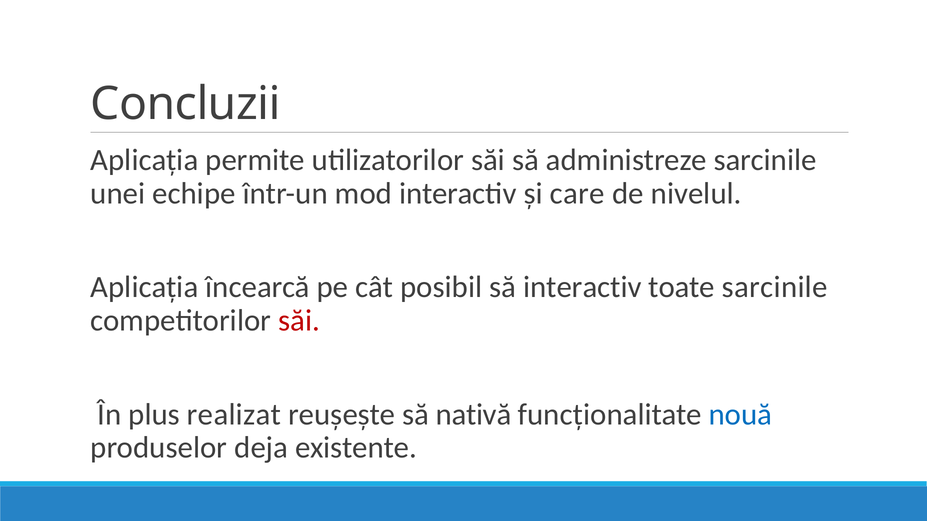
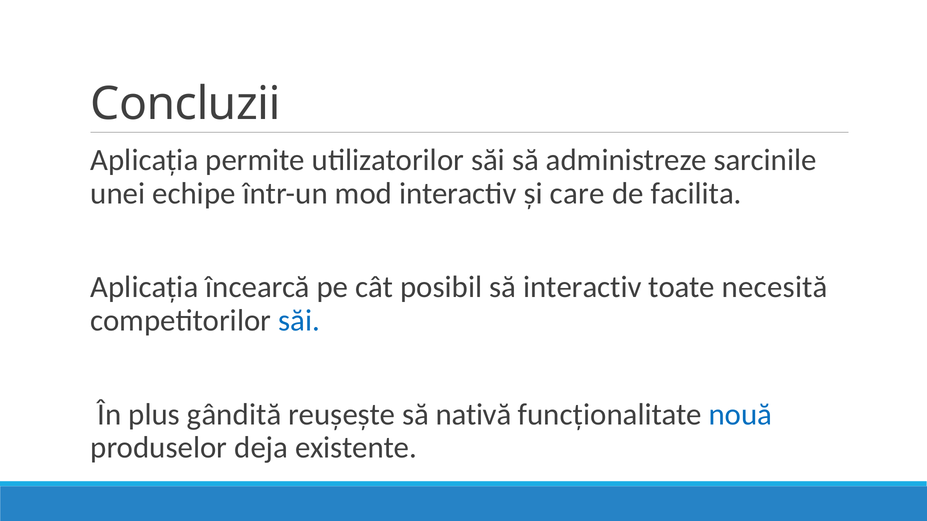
nivelul: nivelul -> facilita
toate sarcinile: sarcinile -> necesită
săi at (299, 321) colour: red -> blue
realizat: realizat -> gândită
